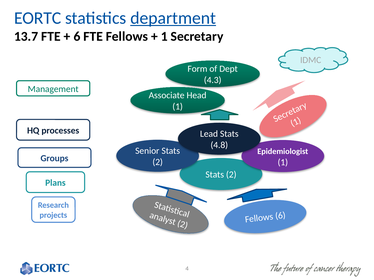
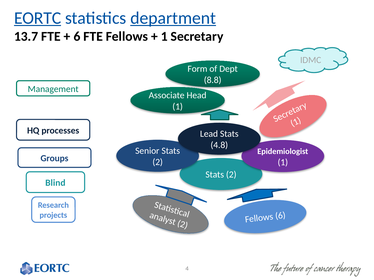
EORTC underline: none -> present
4.3: 4.3 -> 8.8
Plans: Plans -> Blind
